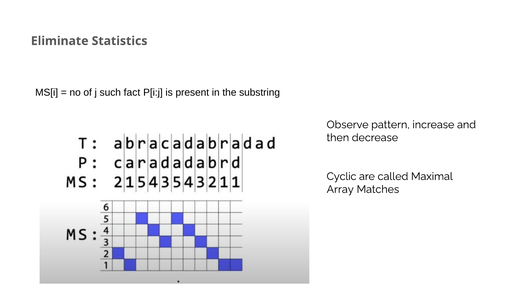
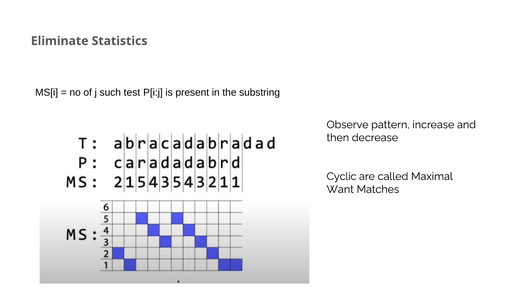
fact: fact -> test
Array: Array -> Want
